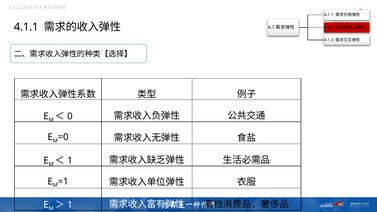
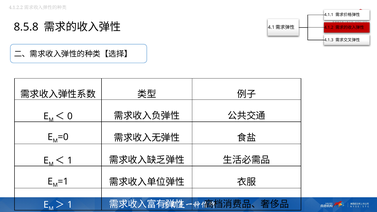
4.1.1 at (26, 27): 4.1.1 -> 8.5.8
